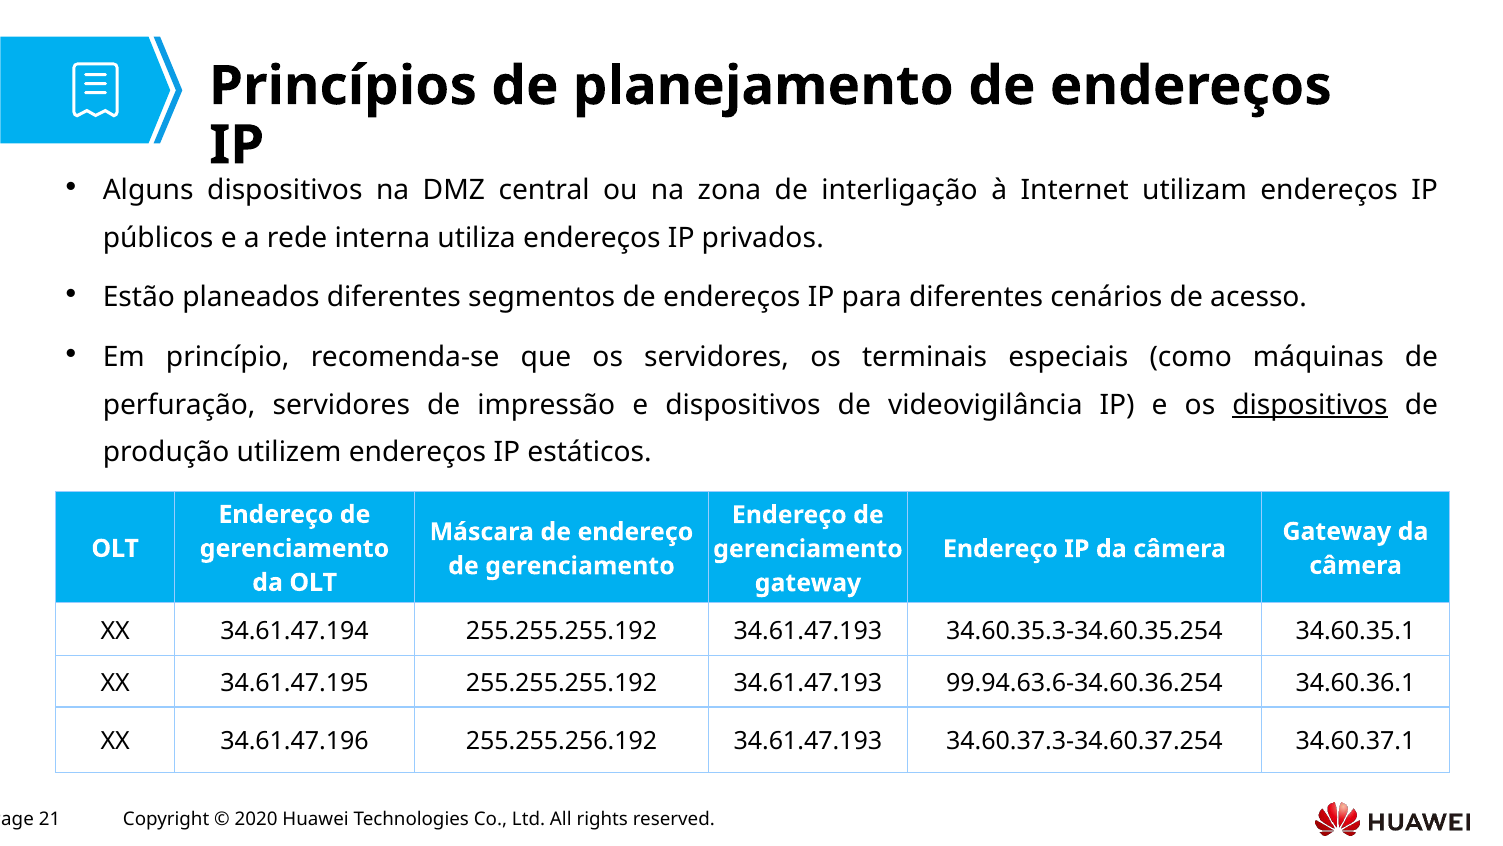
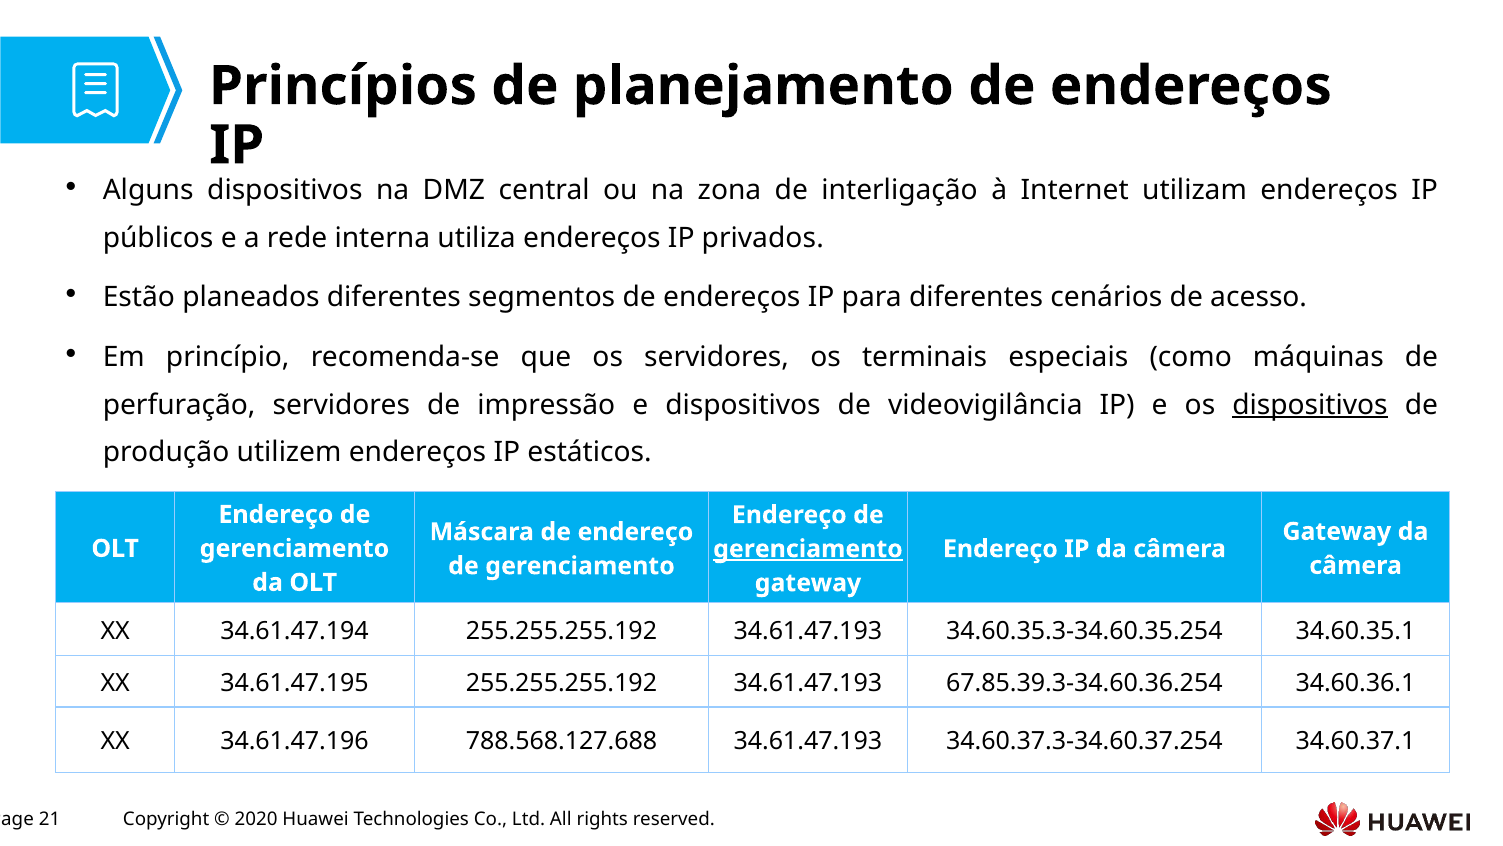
gerenciamento at (808, 549) underline: none -> present
99.94.63.6-34.60.36.254: 99.94.63.6-34.60.36.254 -> 67.85.39.3-34.60.36.254
255.255.256.192: 255.255.256.192 -> 788.568.127.688
